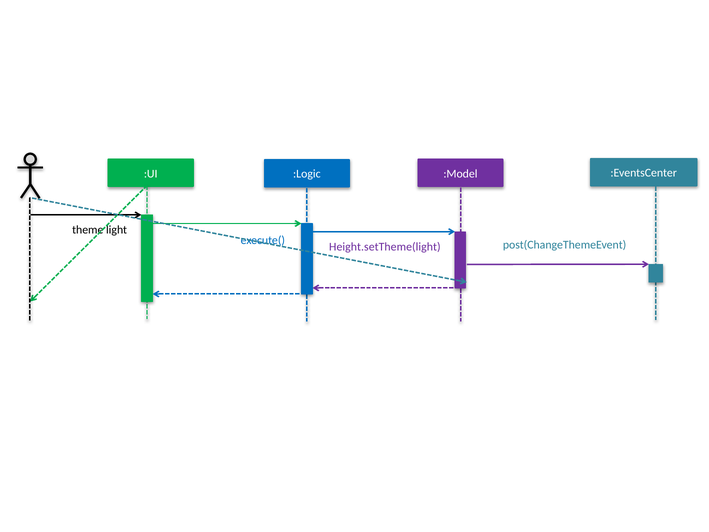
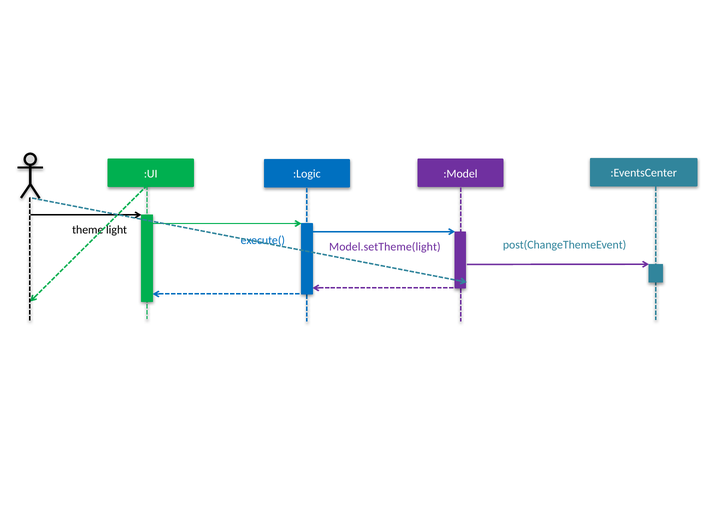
Height.setTheme(light: Height.setTheme(light -> Model.setTheme(light
